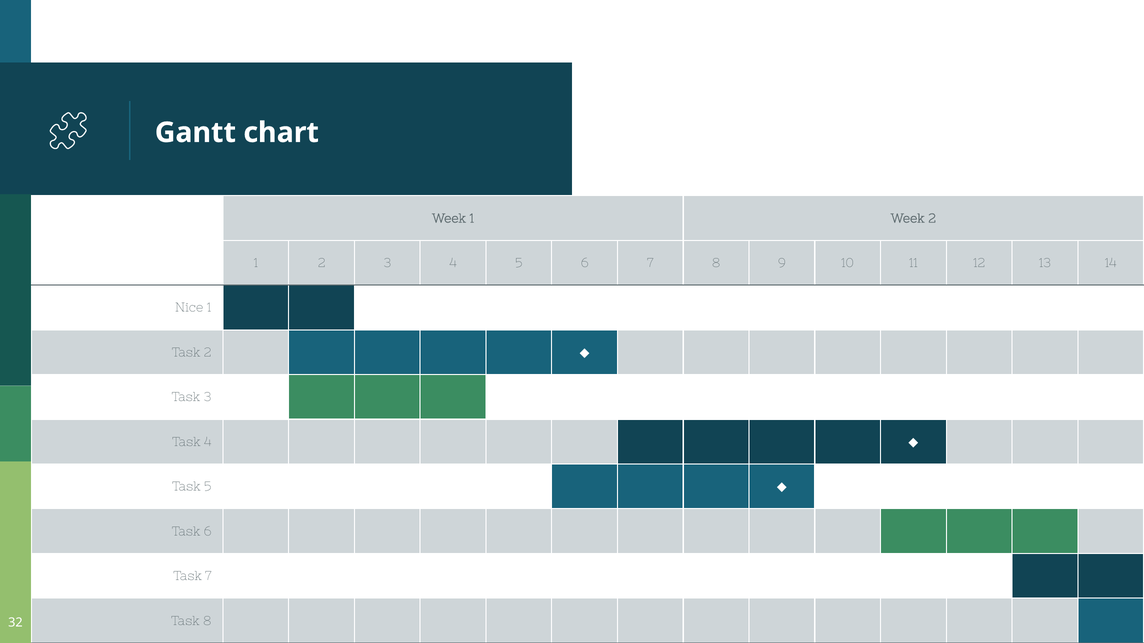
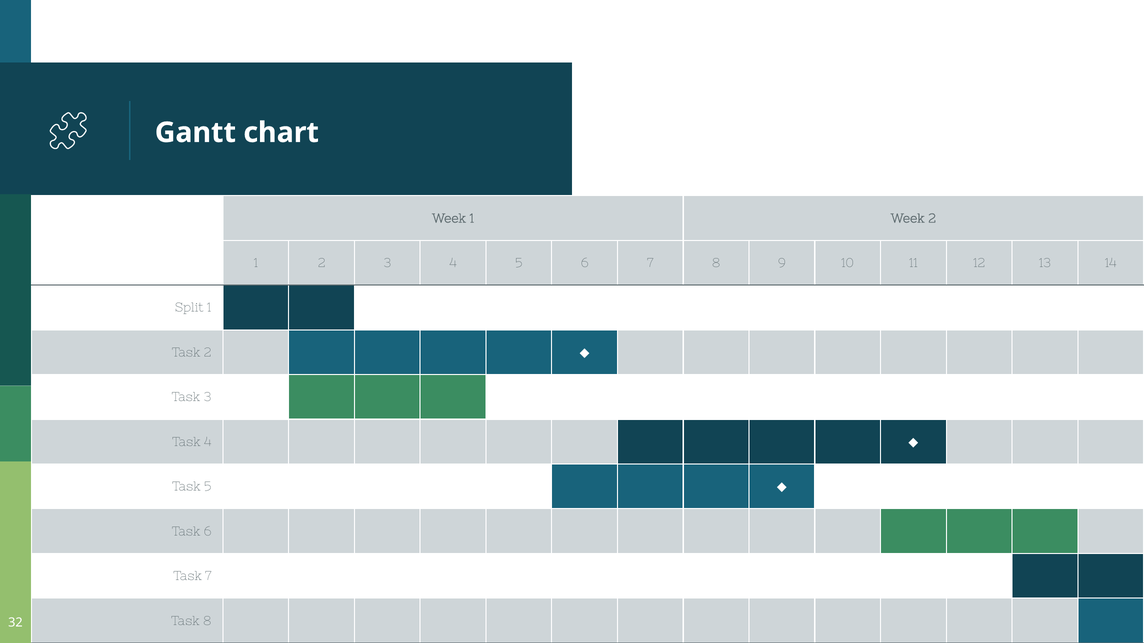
Nice: Nice -> Split
